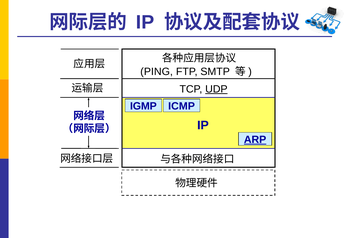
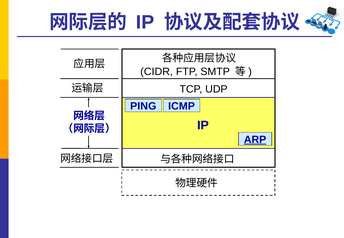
PING: PING -> CIDR
UDP underline: present -> none
IGMP: IGMP -> PING
